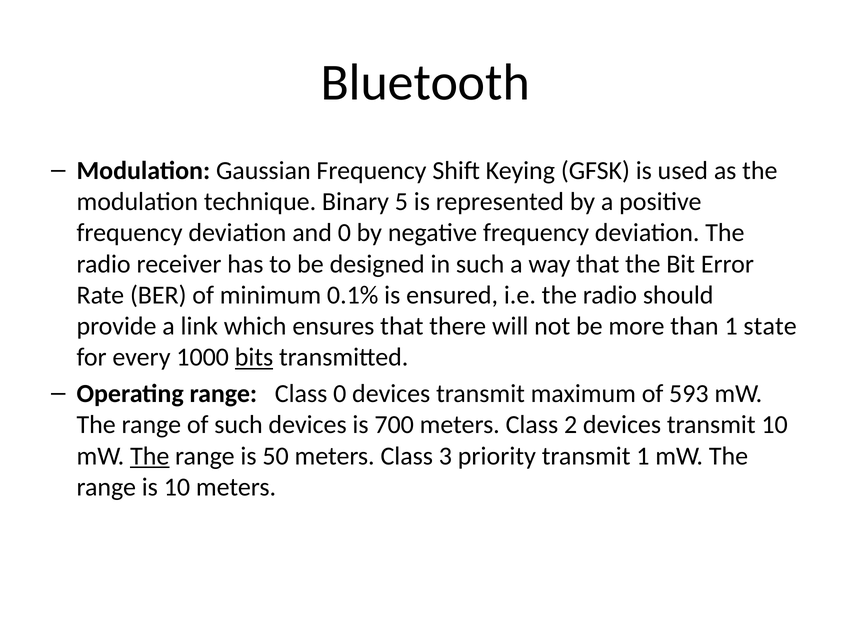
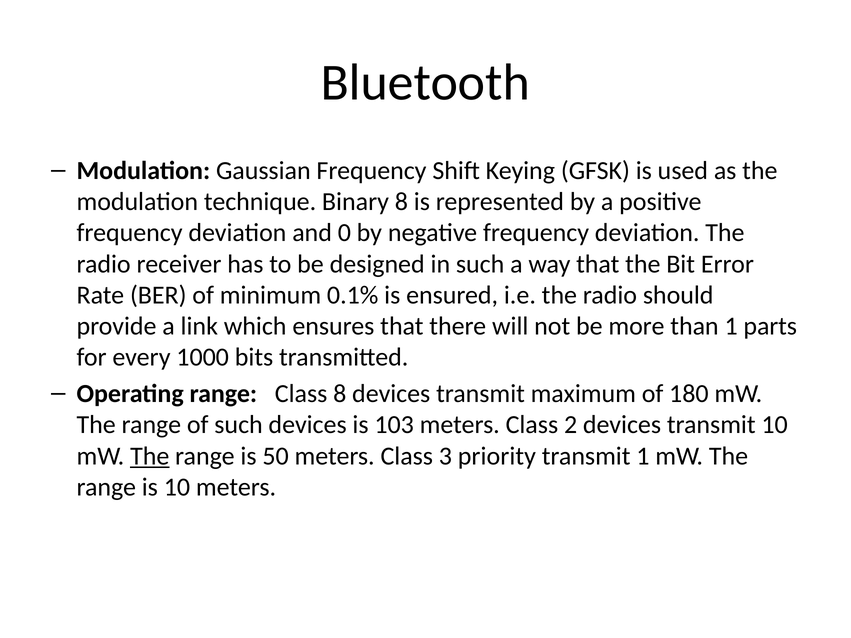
Binary 5: 5 -> 8
state: state -> parts
bits underline: present -> none
Class 0: 0 -> 8
593: 593 -> 180
700: 700 -> 103
